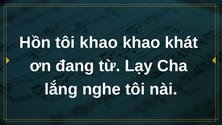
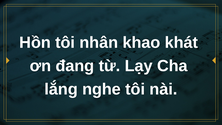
tôi khao: khao -> nhân
